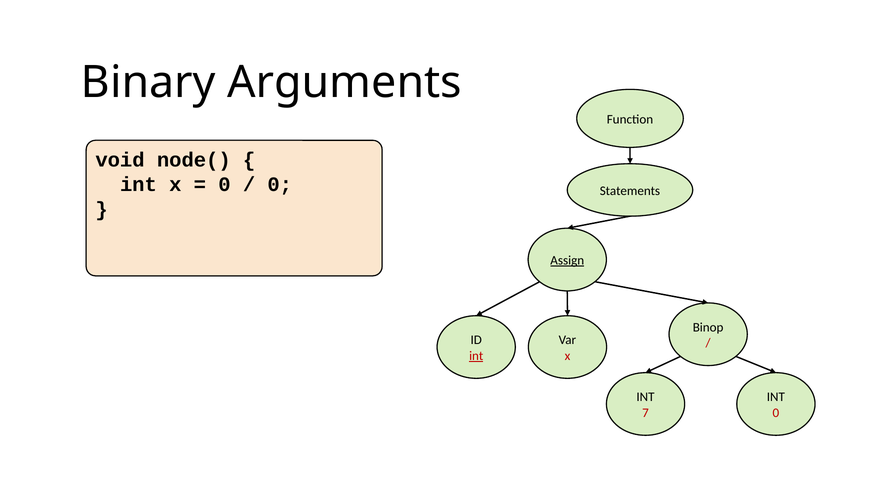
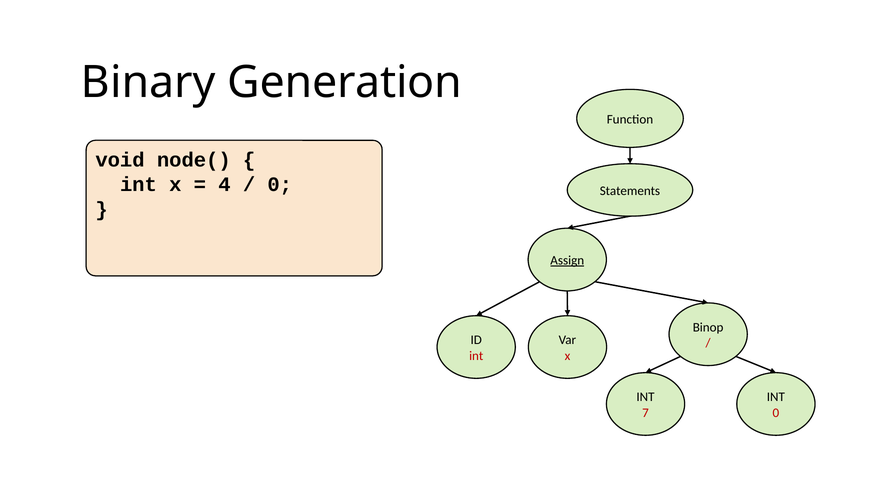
Arguments: Arguments -> Generation
0 at (224, 185): 0 -> 4
int at (476, 356) underline: present -> none
